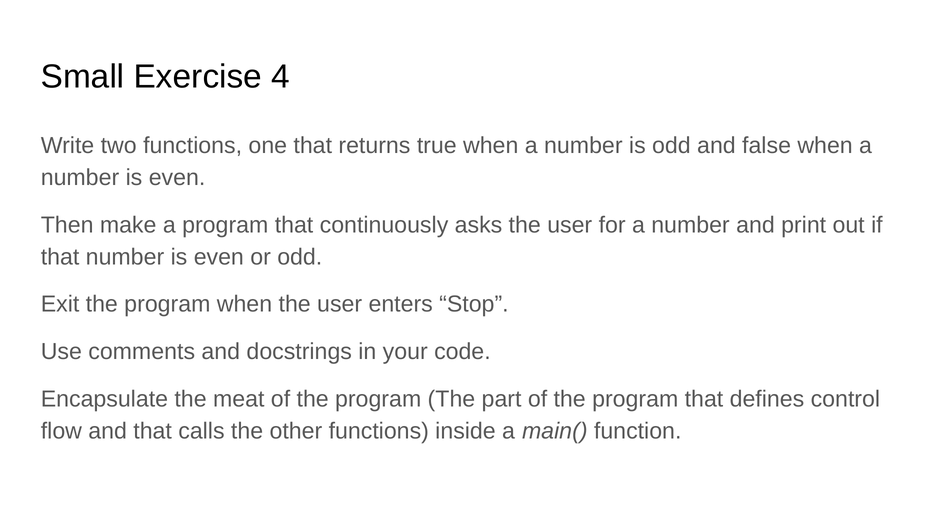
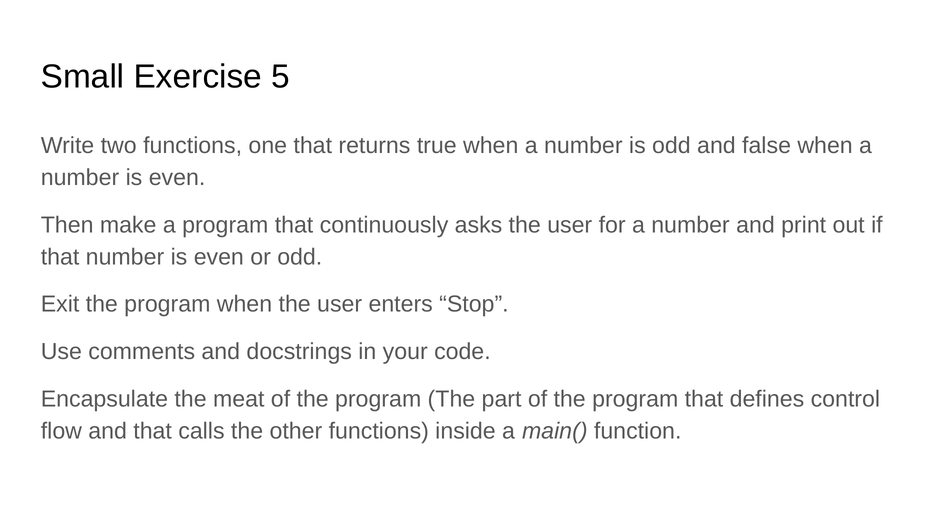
4: 4 -> 5
